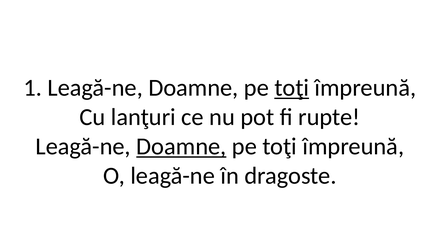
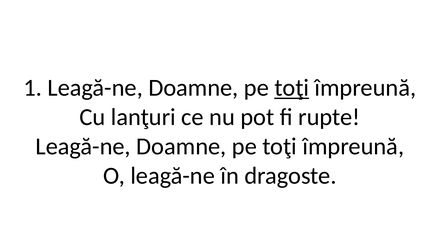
Doamne at (181, 147) underline: present -> none
